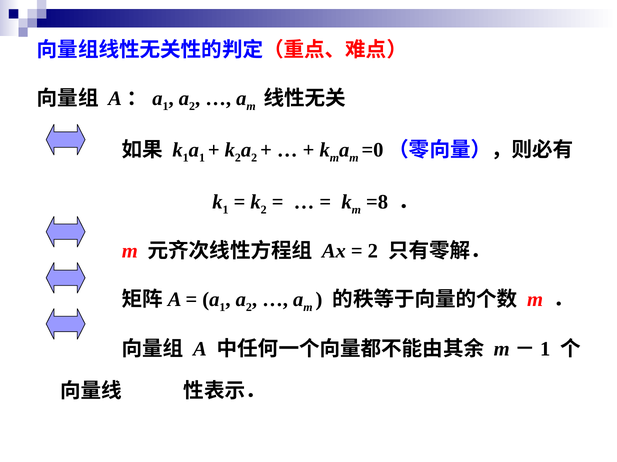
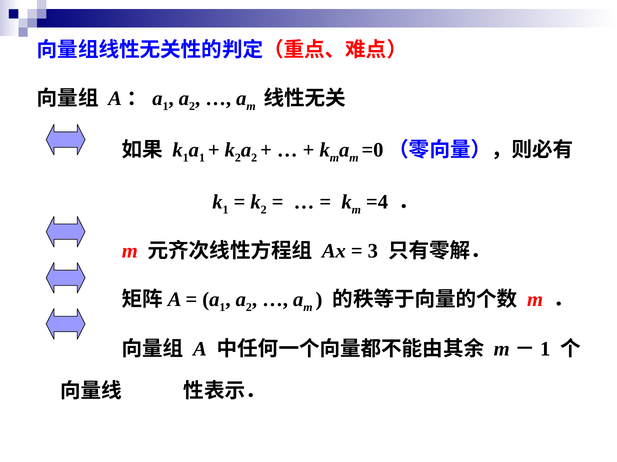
=8: =8 -> =4
2 at (373, 252): 2 -> 3
